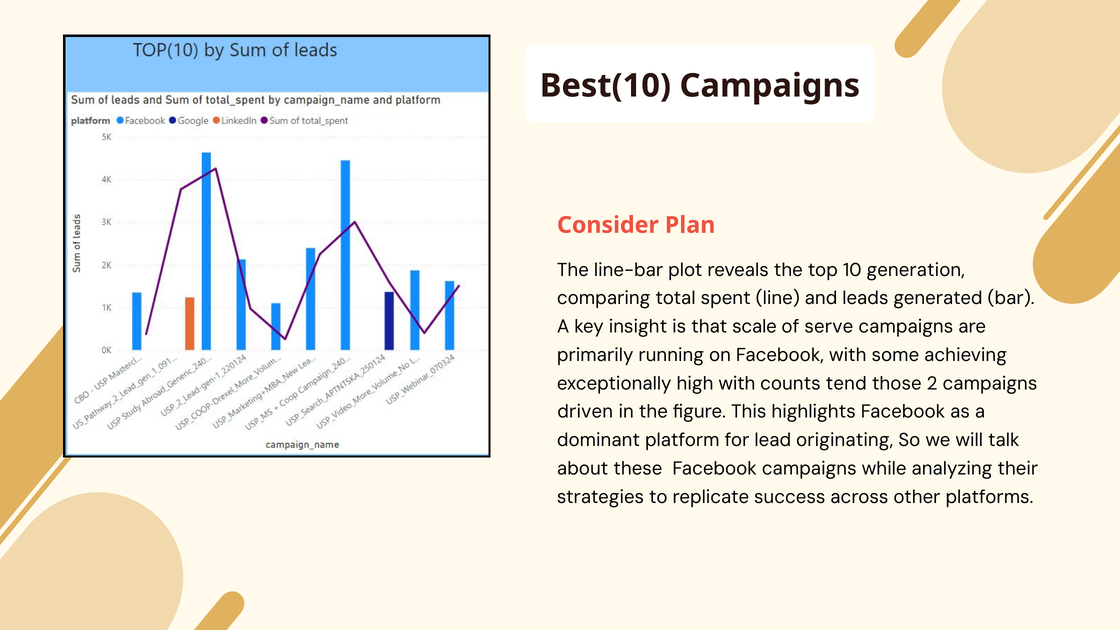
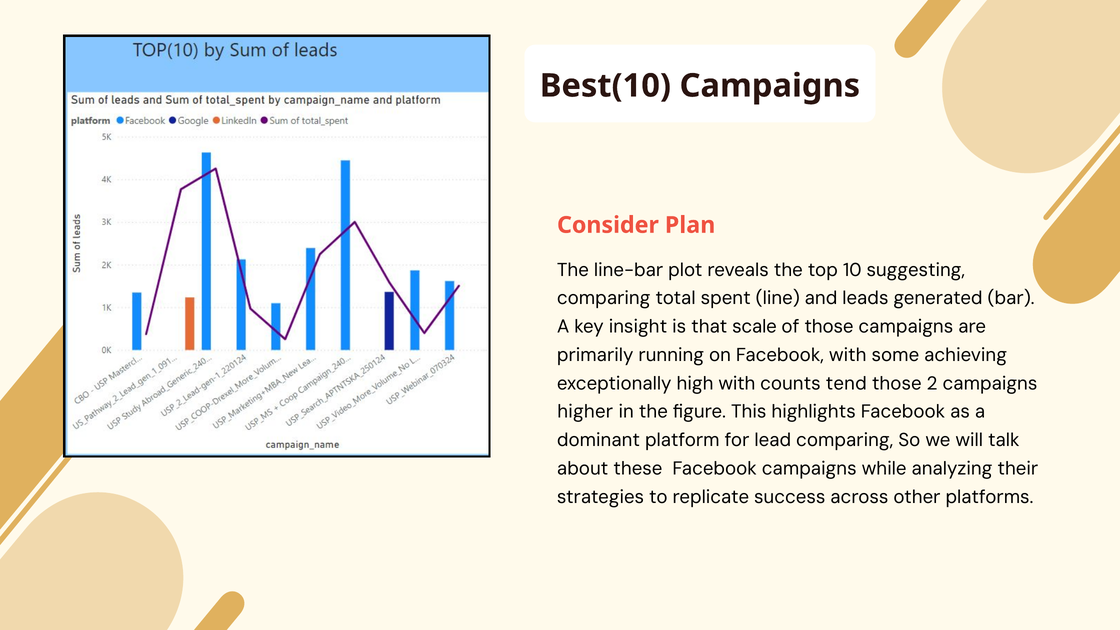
generation: generation -> suggesting
of serve: serve -> those
driven: driven -> higher
lead originating: originating -> comparing
